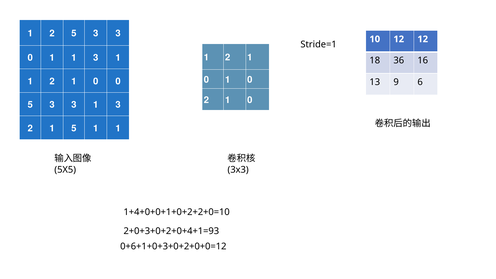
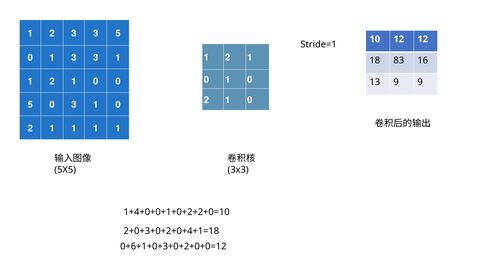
2 5: 5 -> 3
3 at (118, 33): 3 -> 5
0 1 1: 1 -> 3
36: 36 -> 83
9 6: 6 -> 9
3 at (52, 105): 3 -> 0
3 1 3: 3 -> 0
2 1 5: 5 -> 1
2+0+3+0+2+0+4+1=93: 2+0+3+0+2+0+4+1=93 -> 2+0+3+0+2+0+4+1=18
